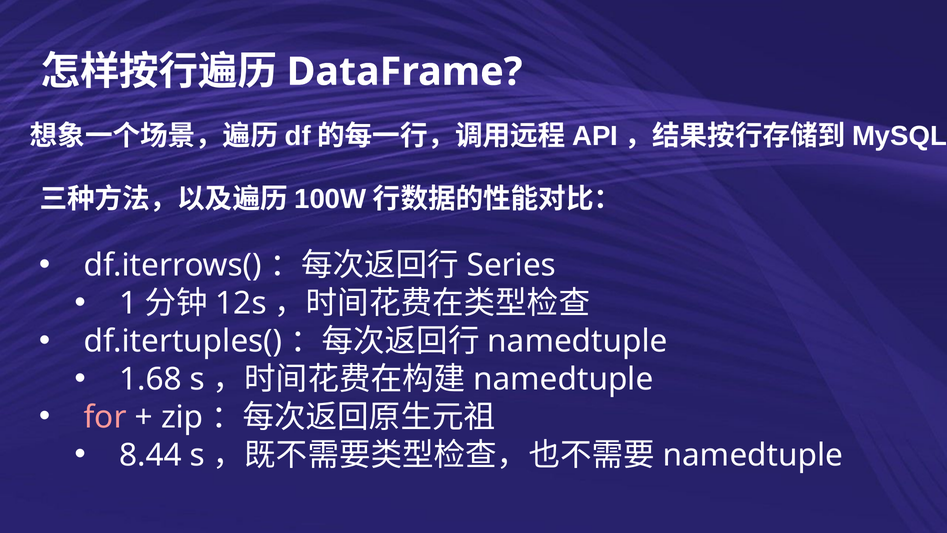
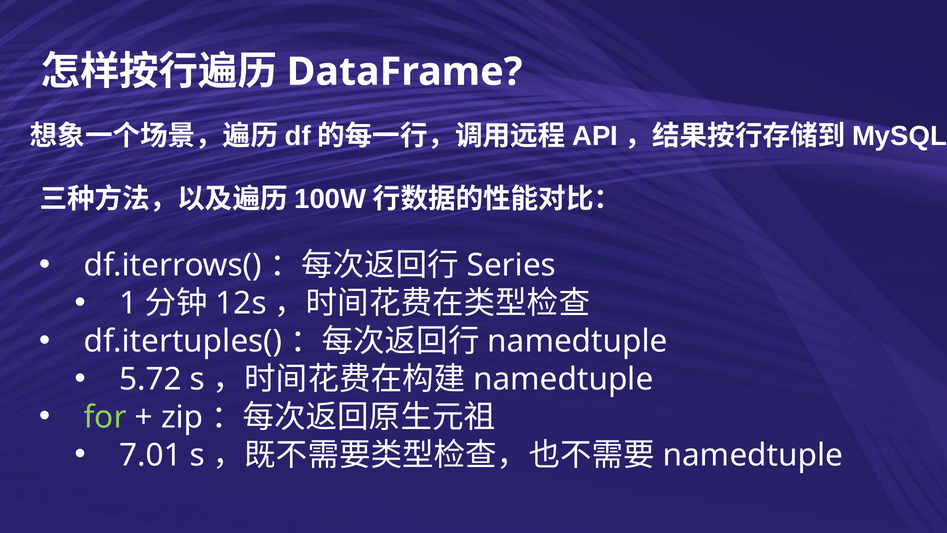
1.68: 1.68 -> 5.72
for colour: pink -> light green
8.44: 8.44 -> 7.01
